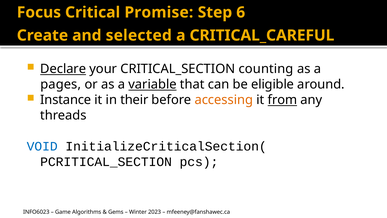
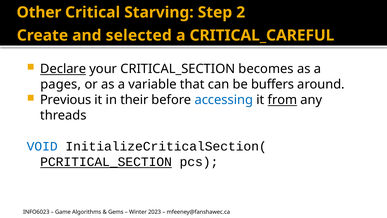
Focus: Focus -> Other
Promise: Promise -> Starving
6: 6 -> 2
counting: counting -> becomes
variable underline: present -> none
eligible: eligible -> buffers
Instance: Instance -> Previous
accessing colour: orange -> blue
PCRITICAL_SECTION underline: none -> present
